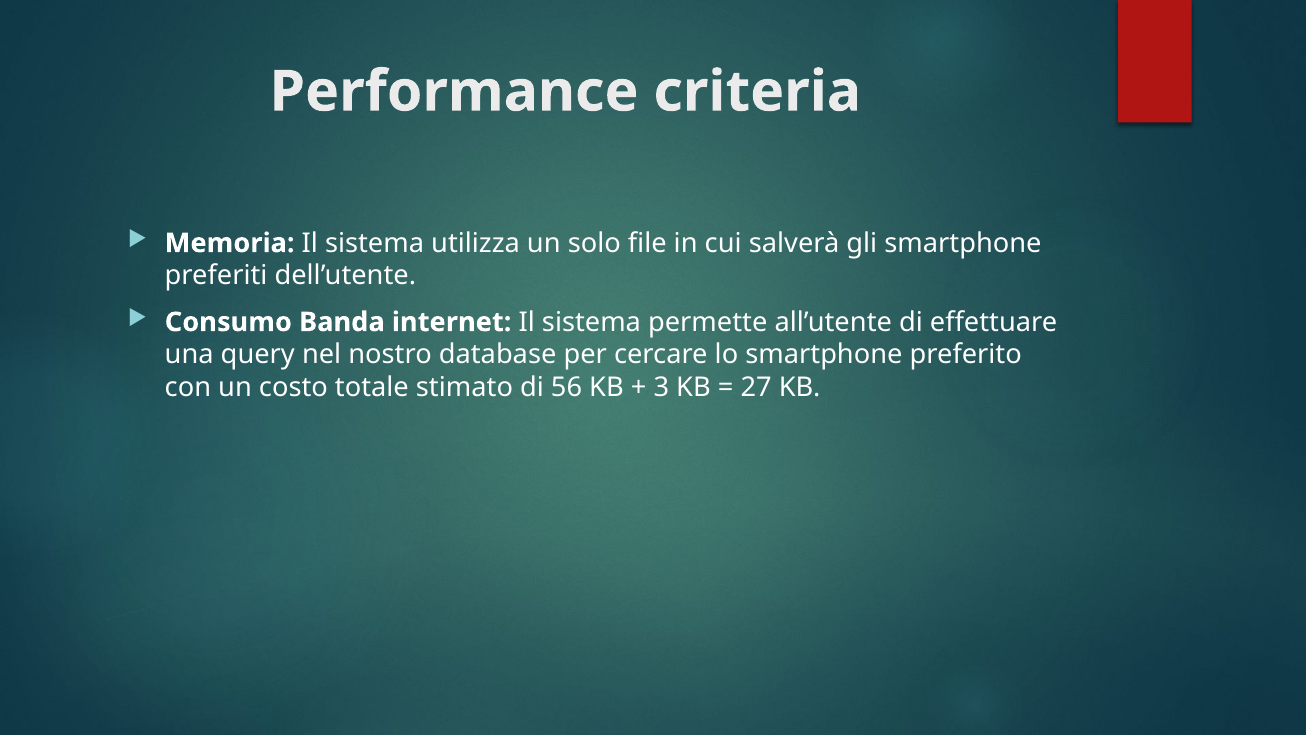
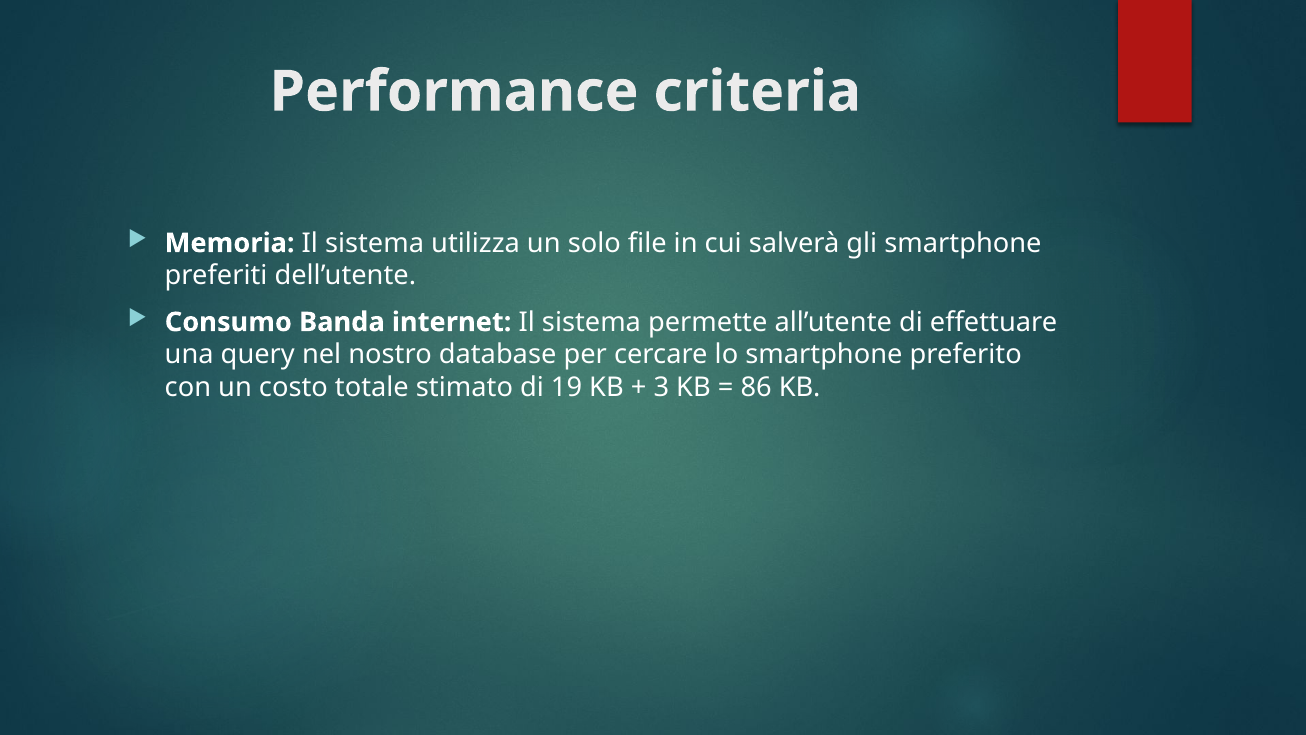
56: 56 -> 19
27: 27 -> 86
